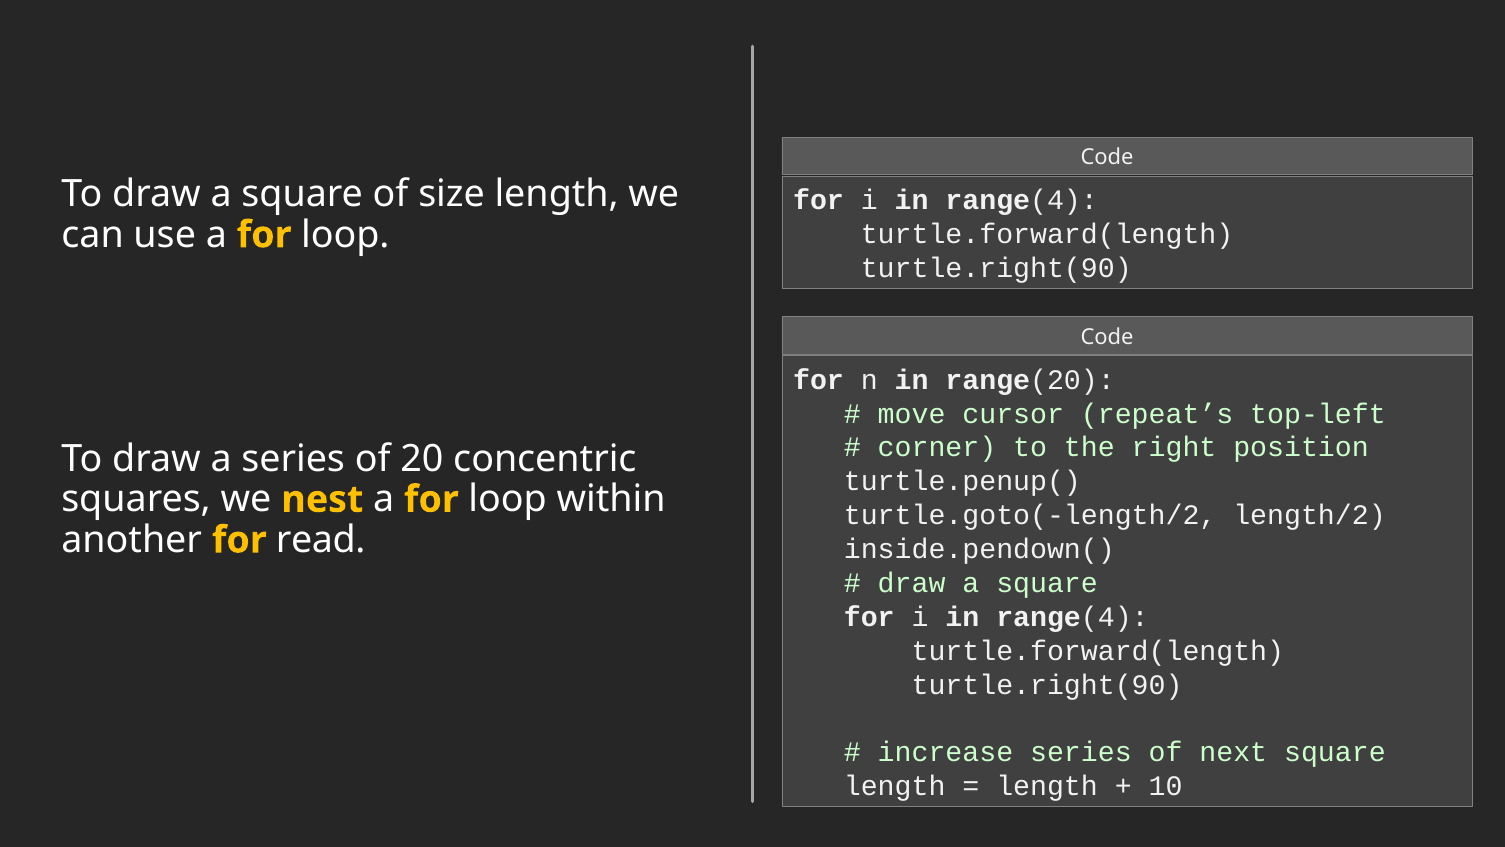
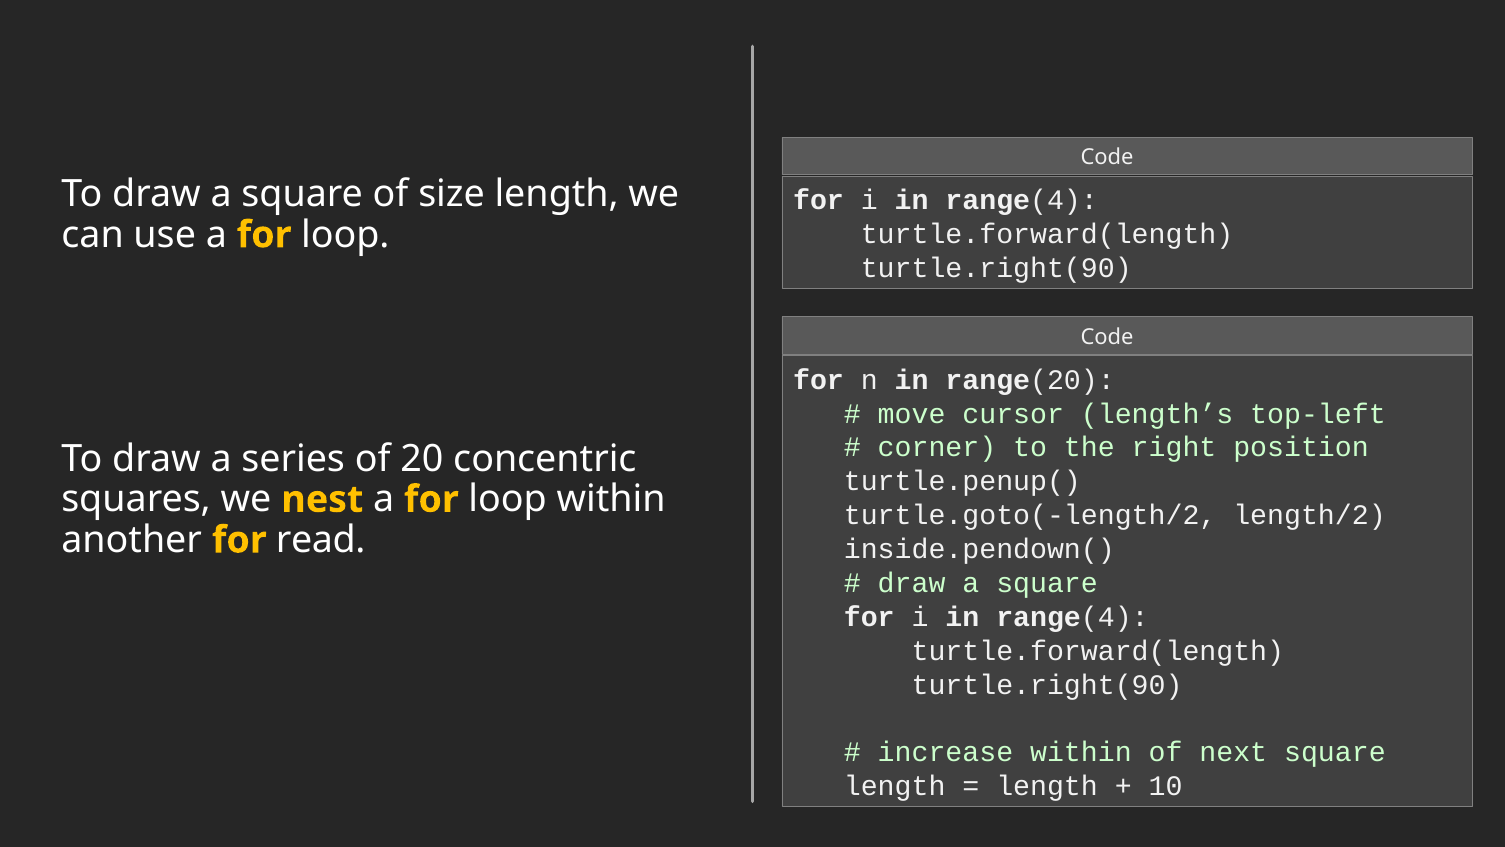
repeat’s: repeat’s -> length’s
increase series: series -> within
